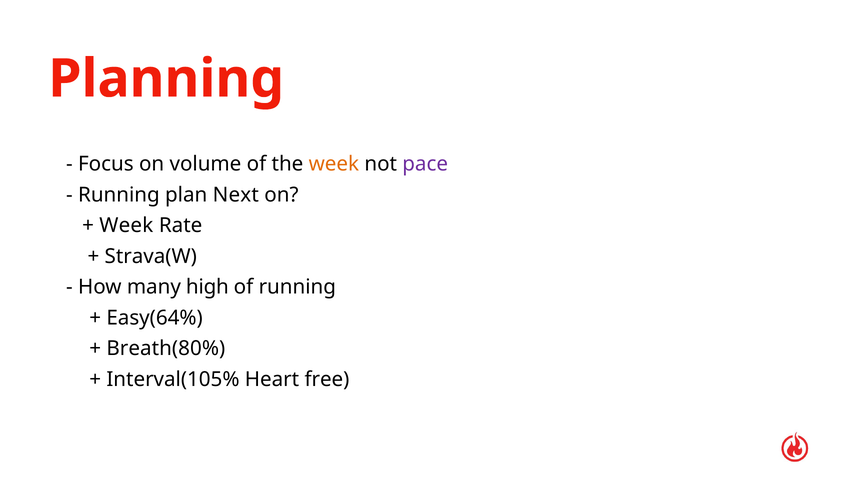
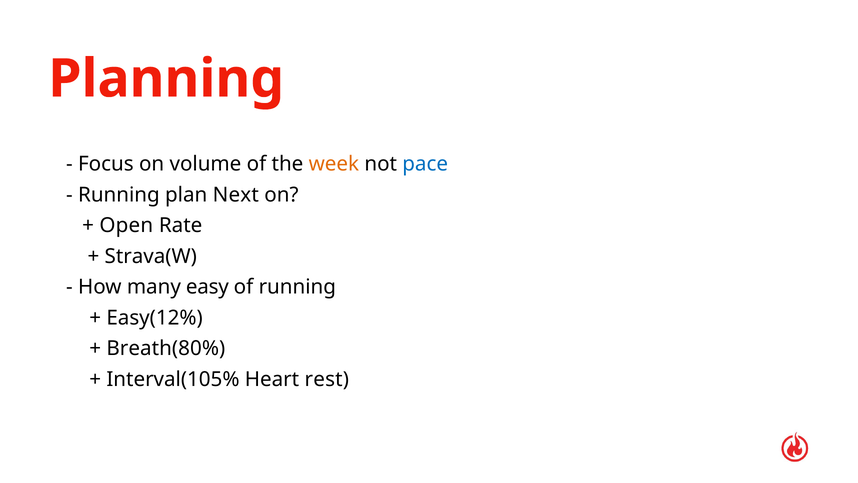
pace colour: purple -> blue
Week at (126, 225): Week -> Open
high: high -> easy
Easy(64%: Easy(64% -> Easy(12%
free: free -> rest
